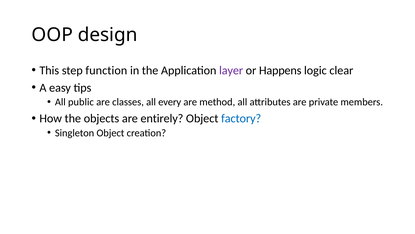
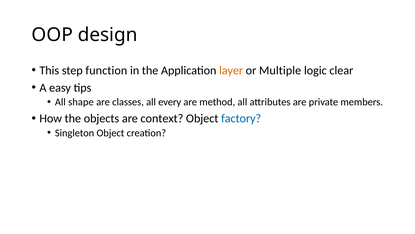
layer colour: purple -> orange
Happens: Happens -> Multiple
public: public -> shape
entirely: entirely -> context
